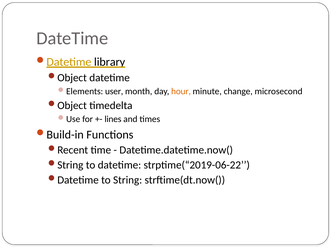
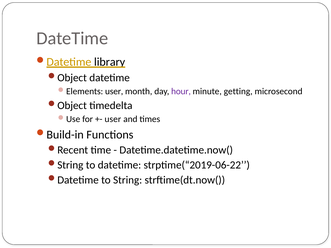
hour colour: orange -> purple
change: change -> getting
lines at (113, 119): lines -> user
